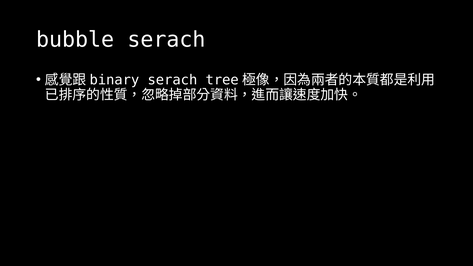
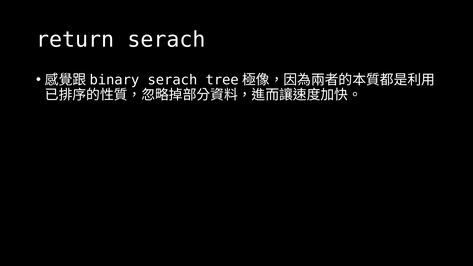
bubble: bubble -> return
